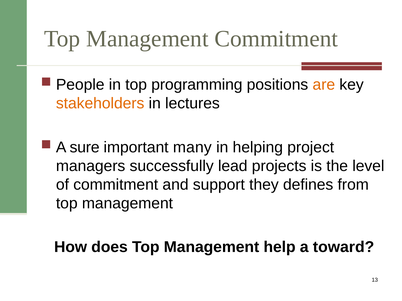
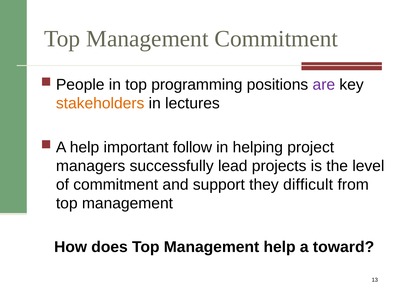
are colour: orange -> purple
A sure: sure -> help
many: many -> follow
defines: defines -> difficult
